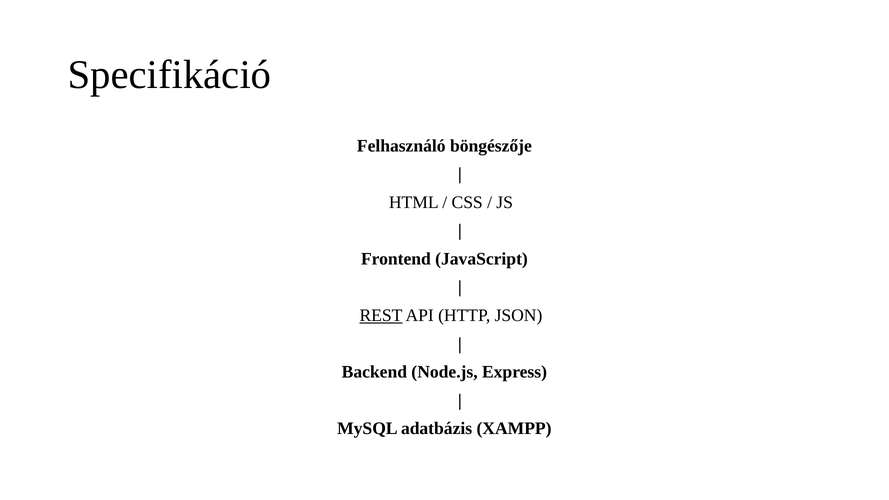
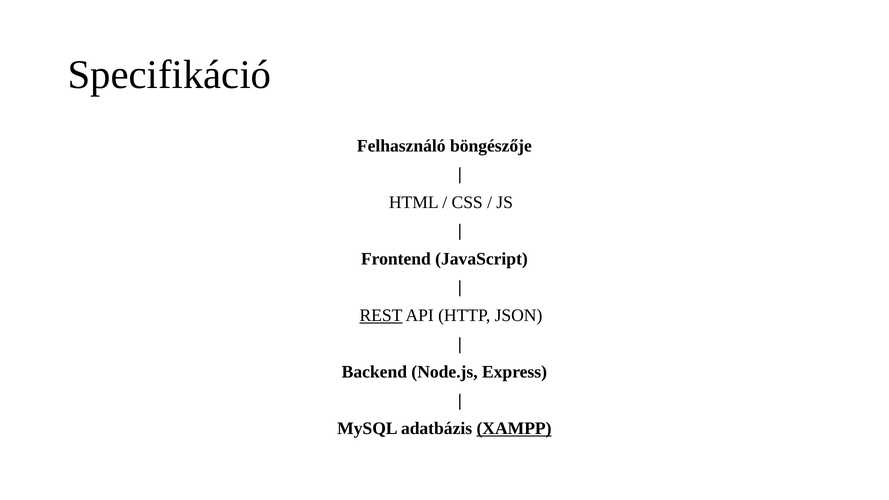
XAMPP underline: none -> present
